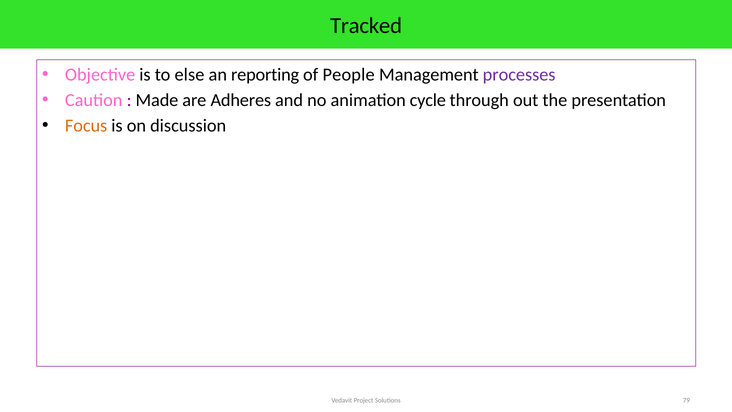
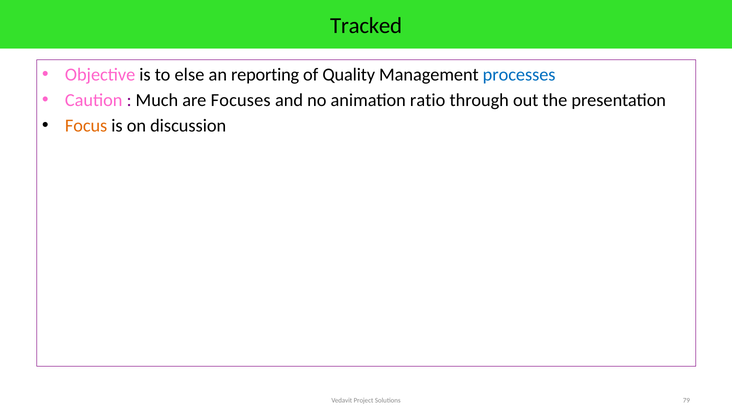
People: People -> Quality
processes colour: purple -> blue
Made: Made -> Much
Adheres: Adheres -> Focuses
cycle: cycle -> ratio
